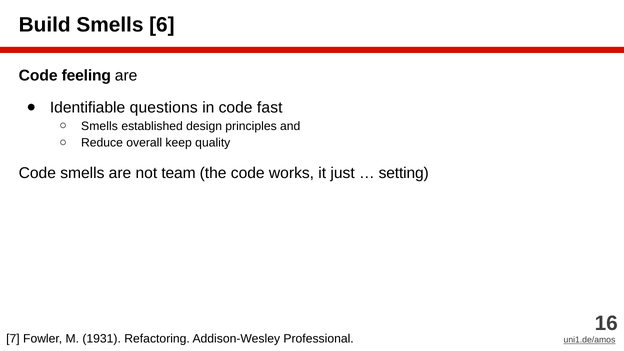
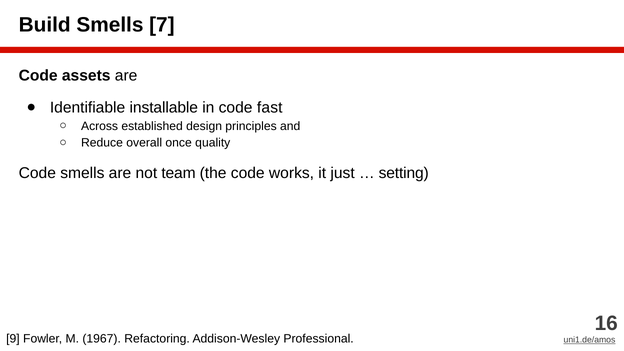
6: 6 -> 7
feeling: feeling -> assets
questions: questions -> installable
Smells at (100, 126): Smells -> Across
keep: keep -> once
7: 7 -> 9
1931: 1931 -> 1967
